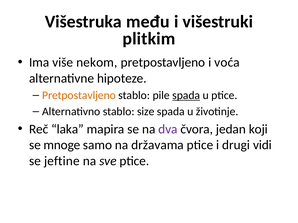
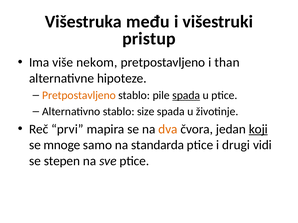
plitkim: plitkim -> pristup
voća: voća -> than
laka: laka -> prvi
dva colour: purple -> orange
koji underline: none -> present
državama: državama -> standarda
jeftine: jeftine -> stepen
